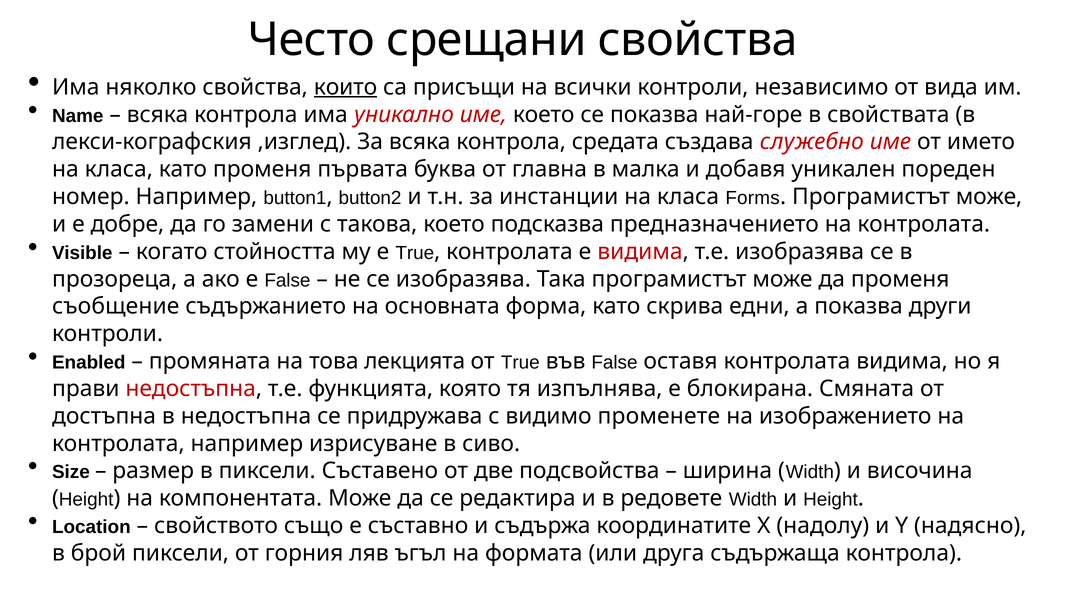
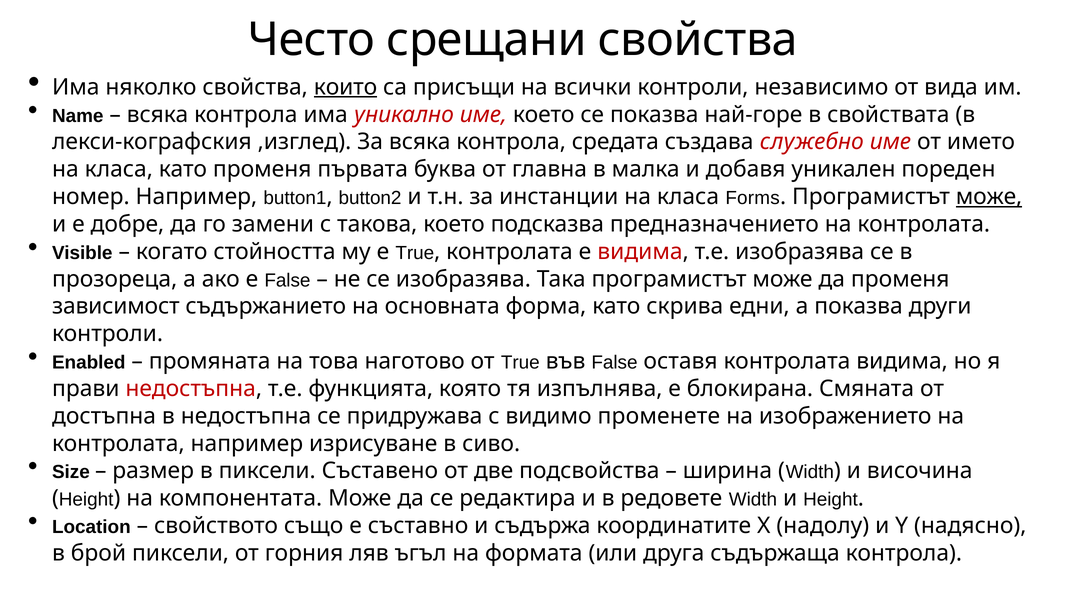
може at (989, 197) underline: none -> present
съобщение: съобщение -> зависимост
лекцията: лекцията -> наготово
